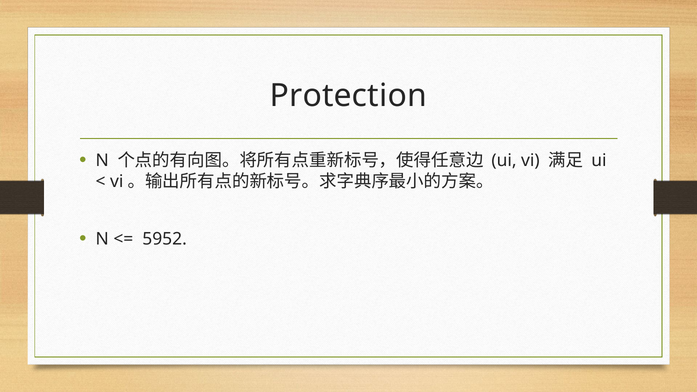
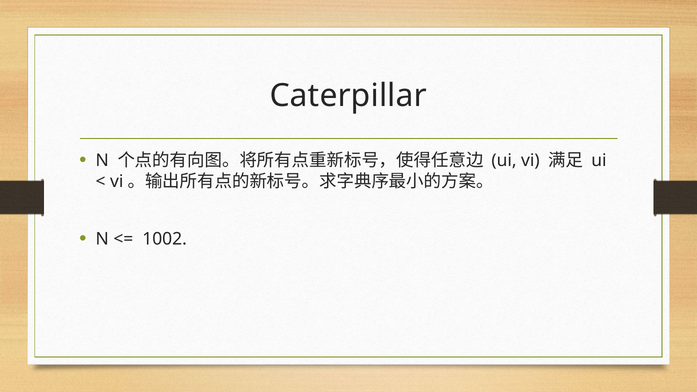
Protection: Protection -> Caterpillar
5952: 5952 -> 1002
